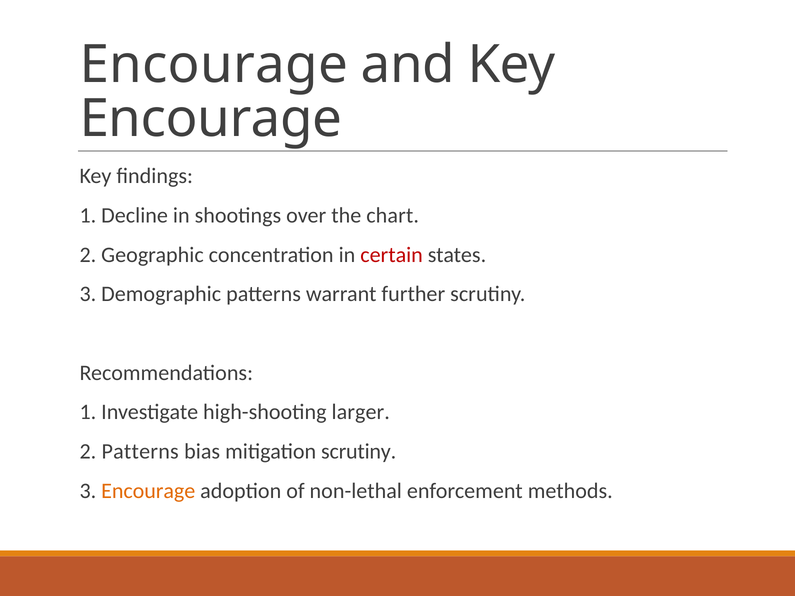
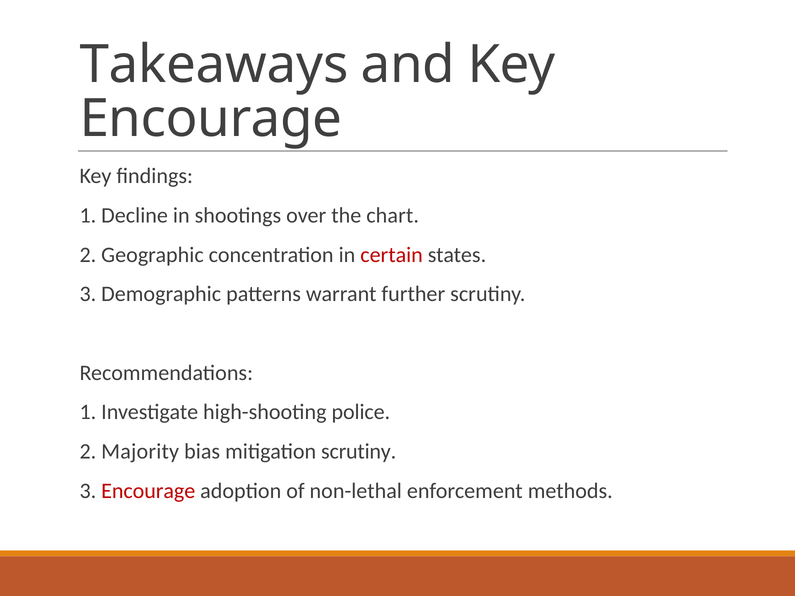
Encourage at (214, 65): Encourage -> Takeaways
larger: larger -> police
2 Patterns: Patterns -> Majority
Encourage at (148, 491) colour: orange -> red
